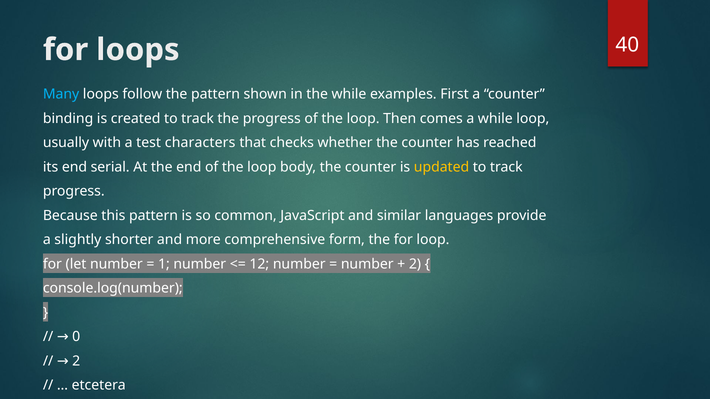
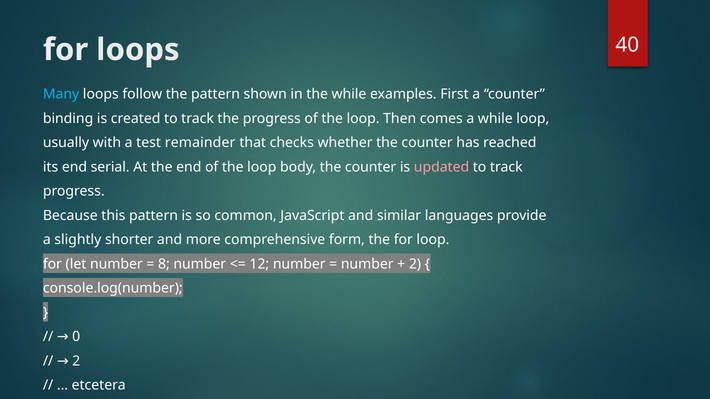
characters: characters -> remainder
updated colour: yellow -> pink
1: 1 -> 8
